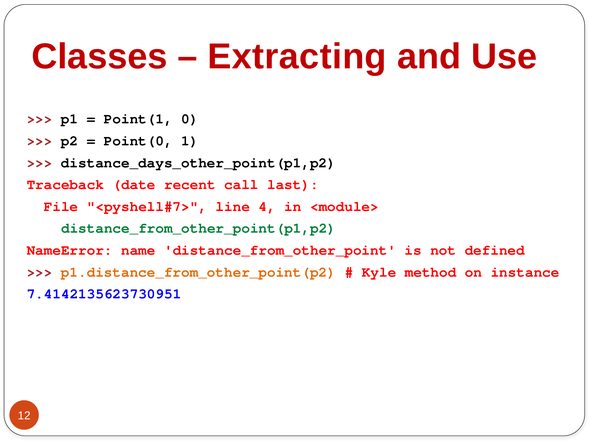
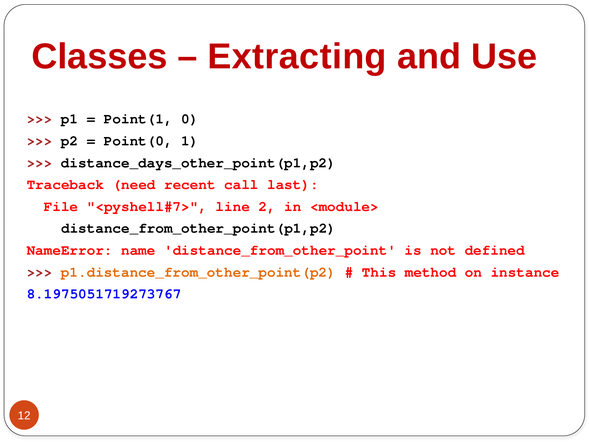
date: date -> need
4: 4 -> 2
distance_from_other_point(p1,p2 colour: green -> black
Kyle: Kyle -> This
7.4142135623730951: 7.4142135623730951 -> 8.1975051719273767
